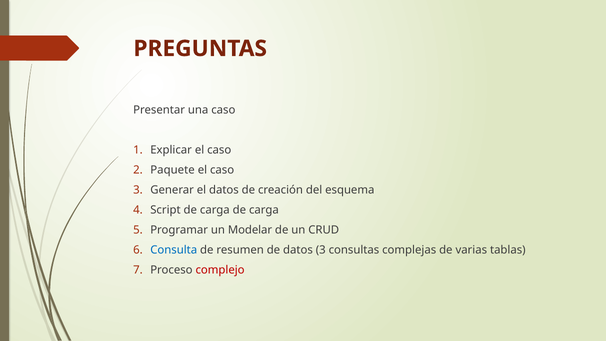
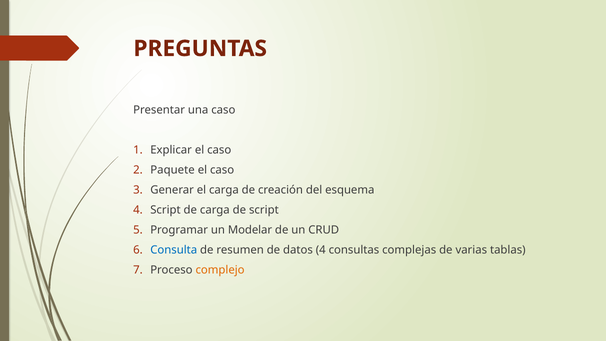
el datos: datos -> carga
carga de carga: carga -> script
datos 3: 3 -> 4
complejo colour: red -> orange
